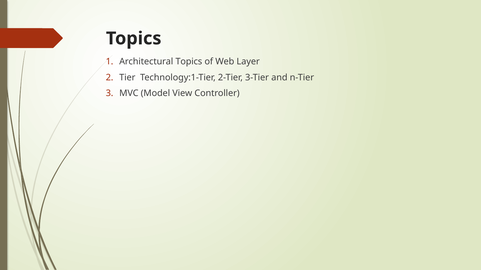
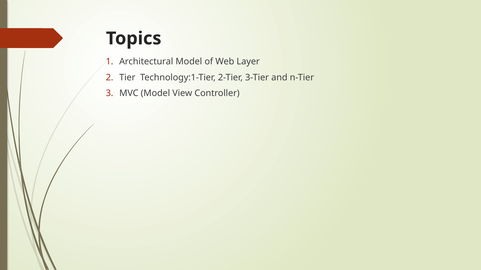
Architectural Topics: Topics -> Model
